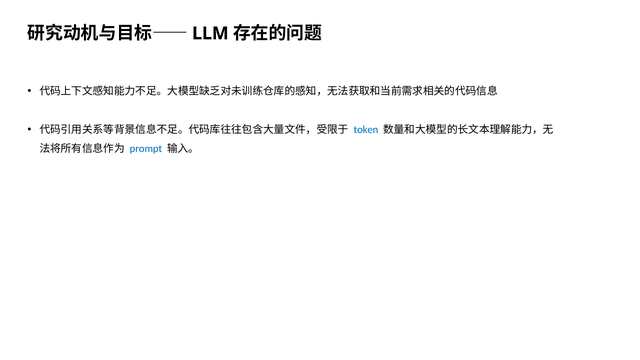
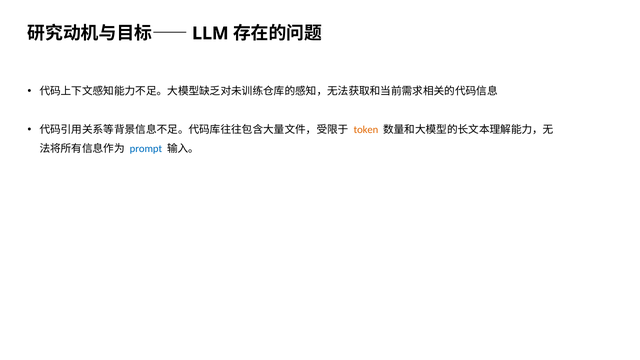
token colour: blue -> orange
